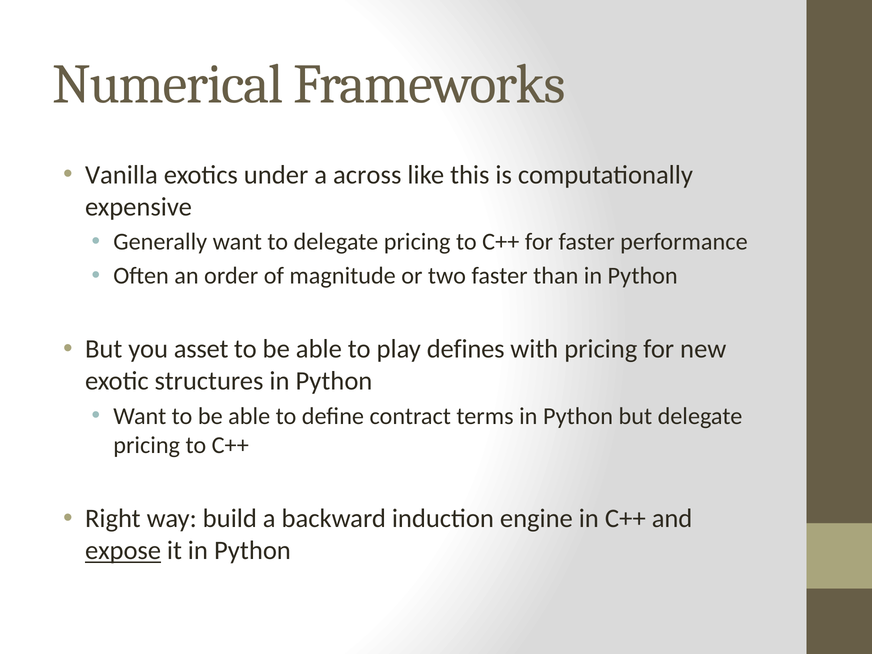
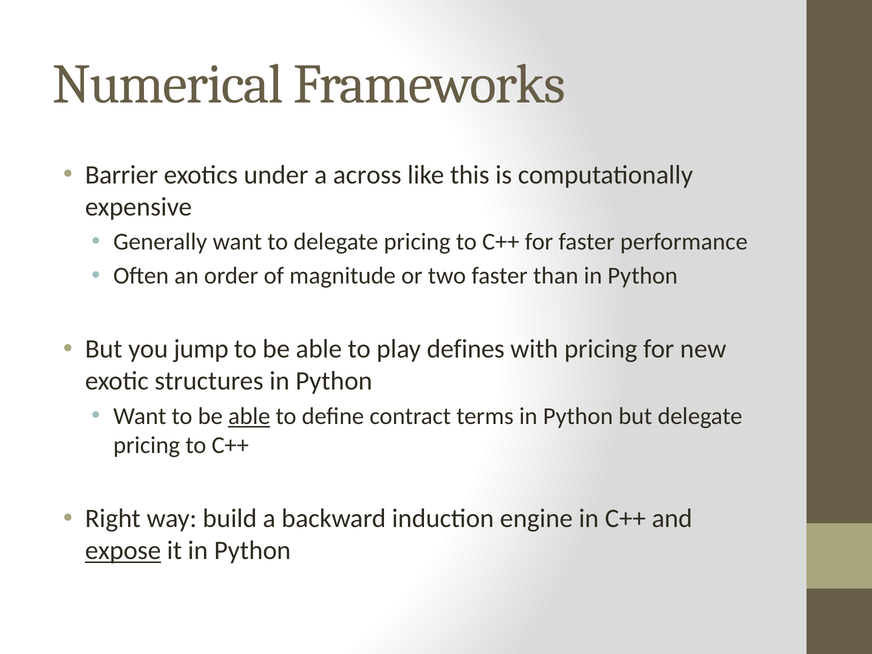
Vanilla: Vanilla -> Barrier
asset: asset -> jump
able at (249, 416) underline: none -> present
